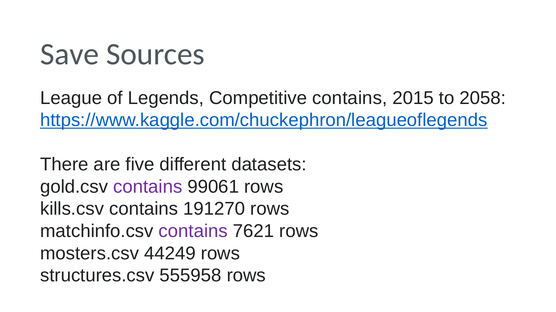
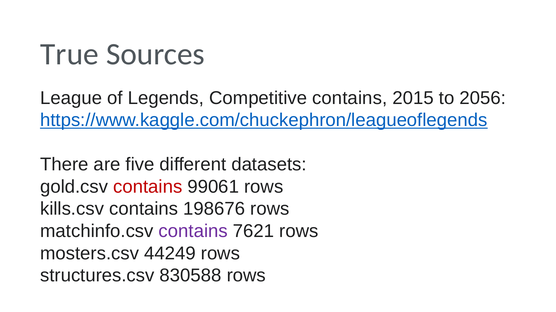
Save: Save -> True
2058: 2058 -> 2056
contains at (148, 187) colour: purple -> red
191270: 191270 -> 198676
555958: 555958 -> 830588
